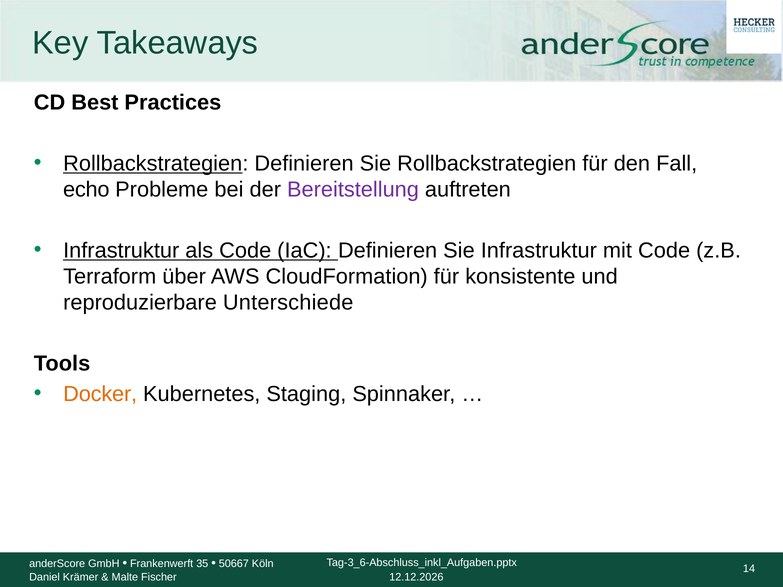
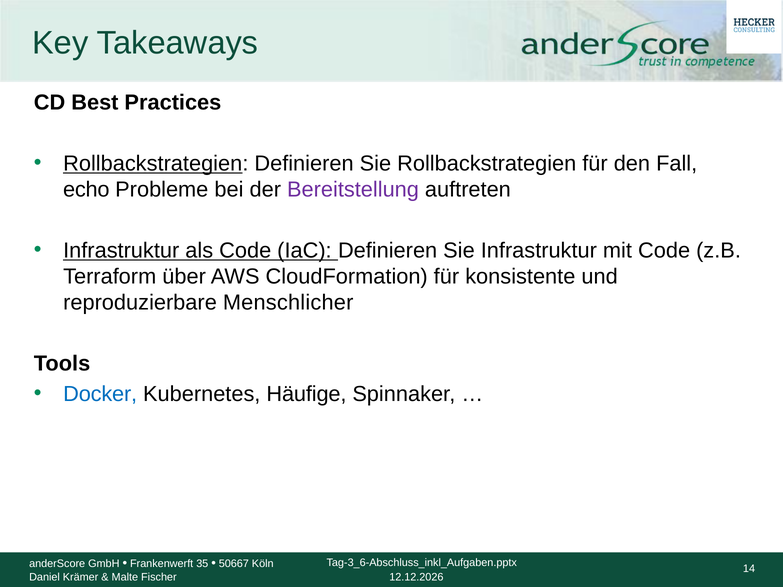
Unterschiede: Unterschiede -> Menschlicher
Docker colour: orange -> blue
Staging: Staging -> Häufige
